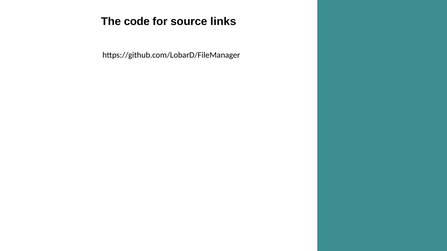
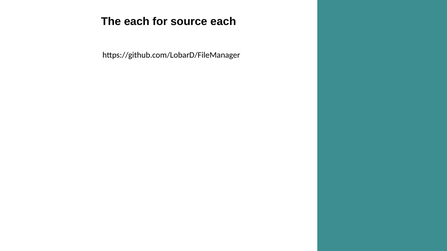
The code: code -> each
source links: links -> each
